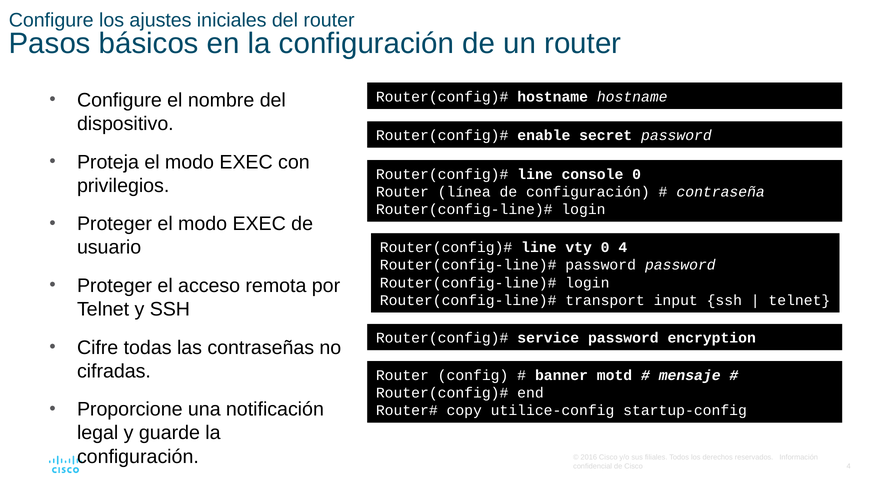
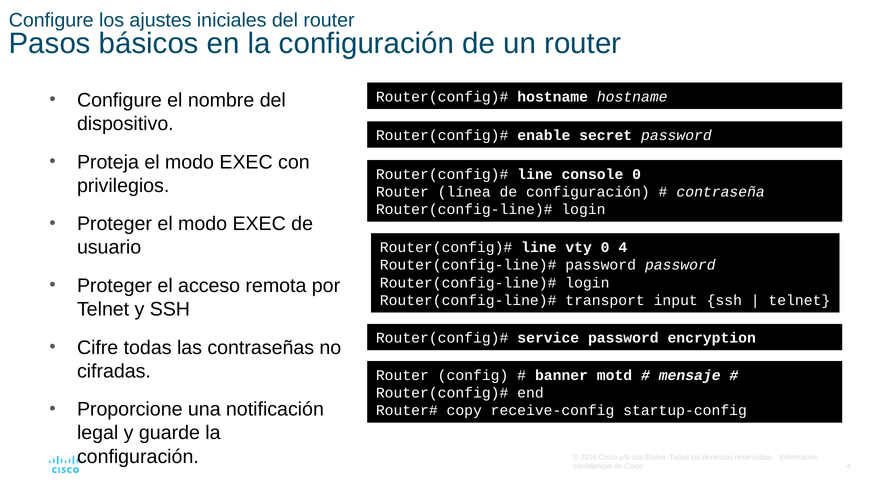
utilice-config: utilice-config -> receive-config
